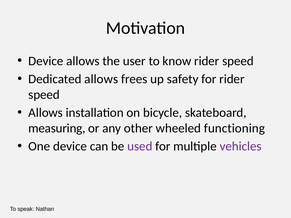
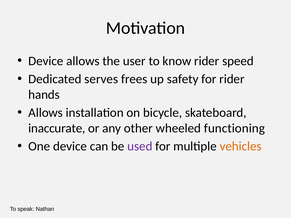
Dedicated allows: allows -> serves
speed at (44, 95): speed -> hands
measuring: measuring -> inaccurate
vehicles colour: purple -> orange
